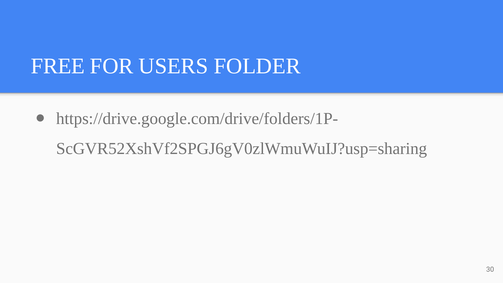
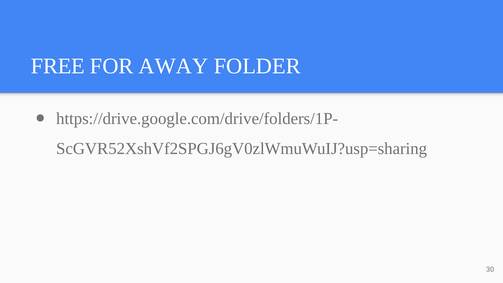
USERS: USERS -> AWAY
